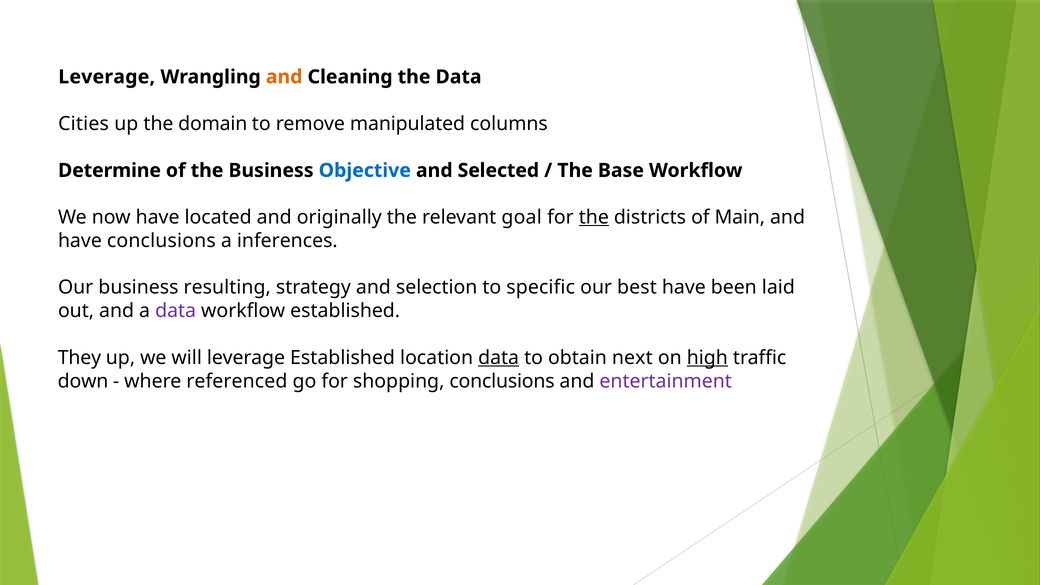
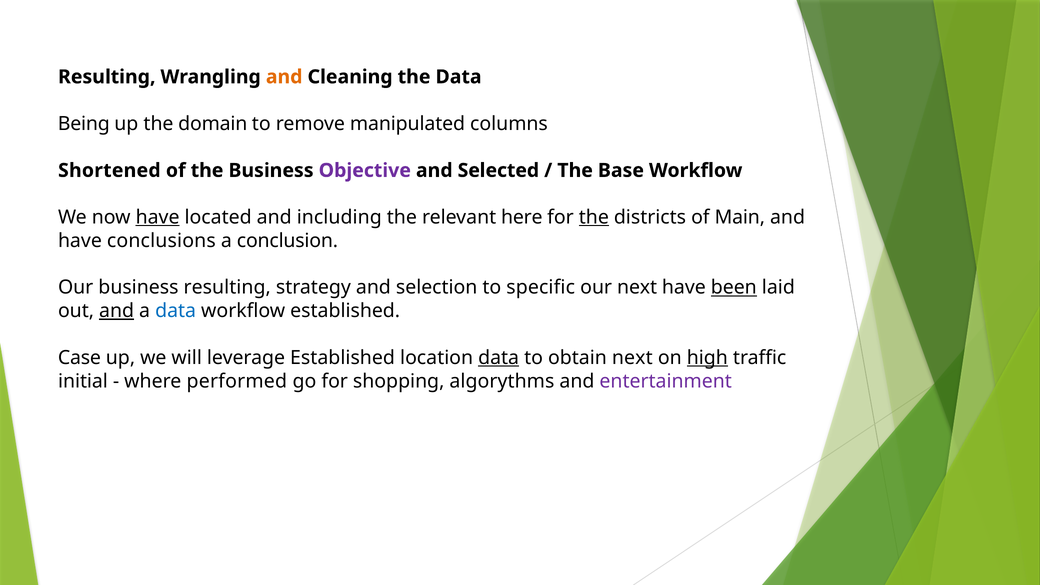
Leverage at (107, 77): Leverage -> Resulting
Cities: Cities -> Being
Determine: Determine -> Shortened
Objective colour: blue -> purple
have at (158, 217) underline: none -> present
originally: originally -> including
goal: goal -> here
inferences: inferences -> conclusion
our best: best -> next
been underline: none -> present
and at (117, 311) underline: none -> present
data at (176, 311) colour: purple -> blue
They: They -> Case
down: down -> initial
referenced: referenced -> performed
shopping conclusions: conclusions -> algorythms
